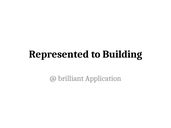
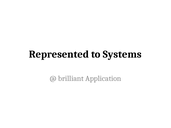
Building: Building -> Systems
